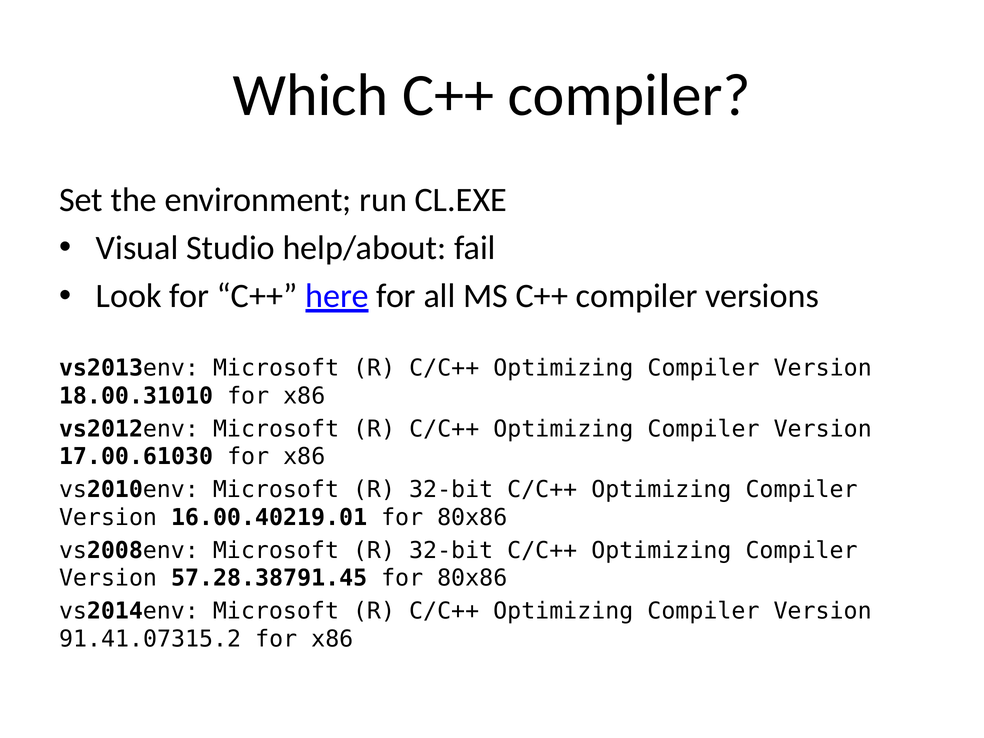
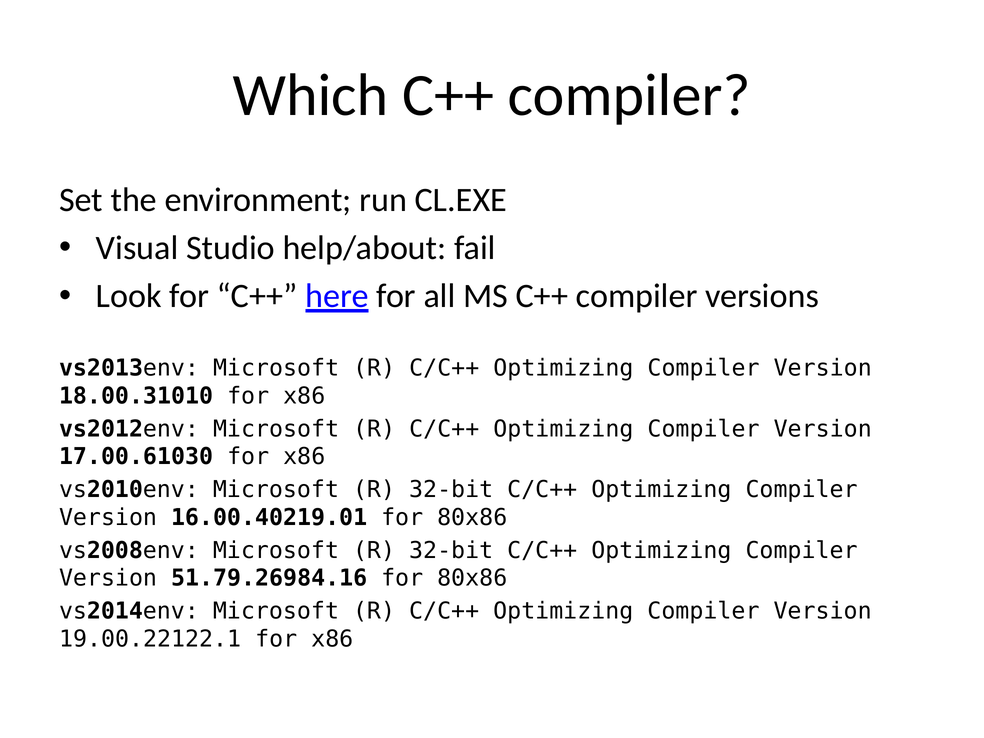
57.28.38791.45: 57.28.38791.45 -> 51.79.26984.16
91.41.07315.2: 91.41.07315.2 -> 19.00.22122.1
